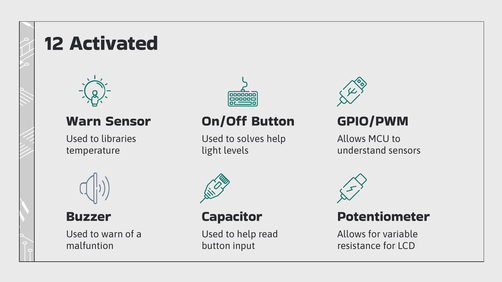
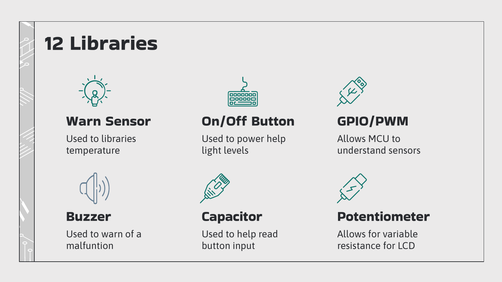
12 Activated: Activated -> Libraries
solves: solves -> power
